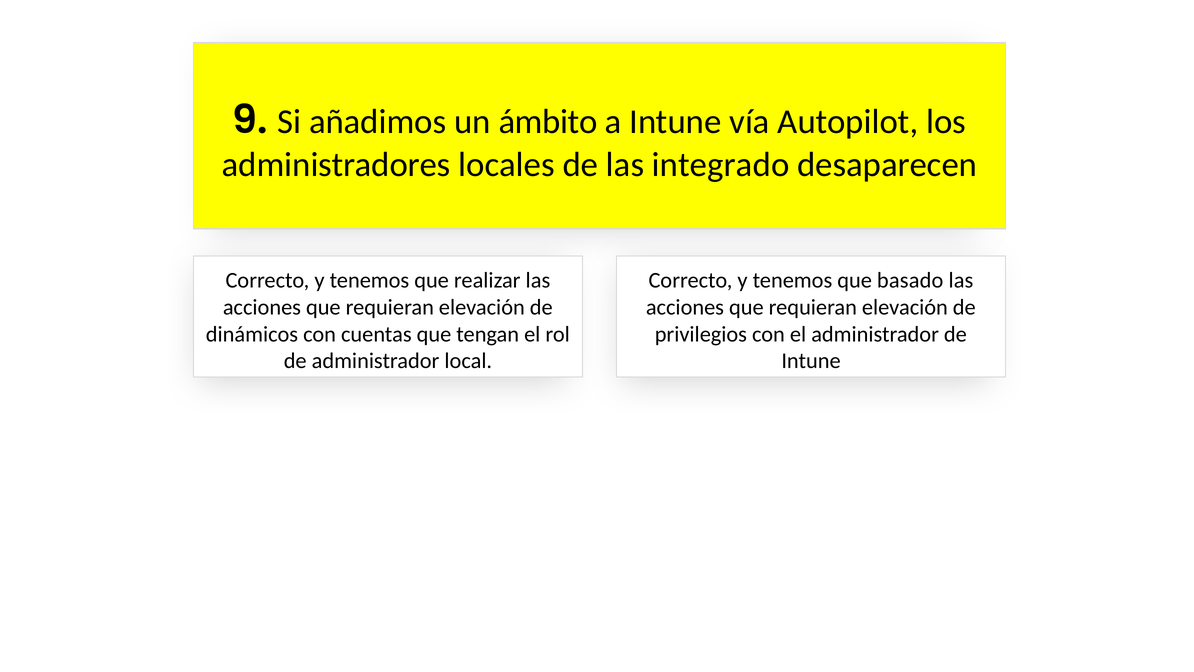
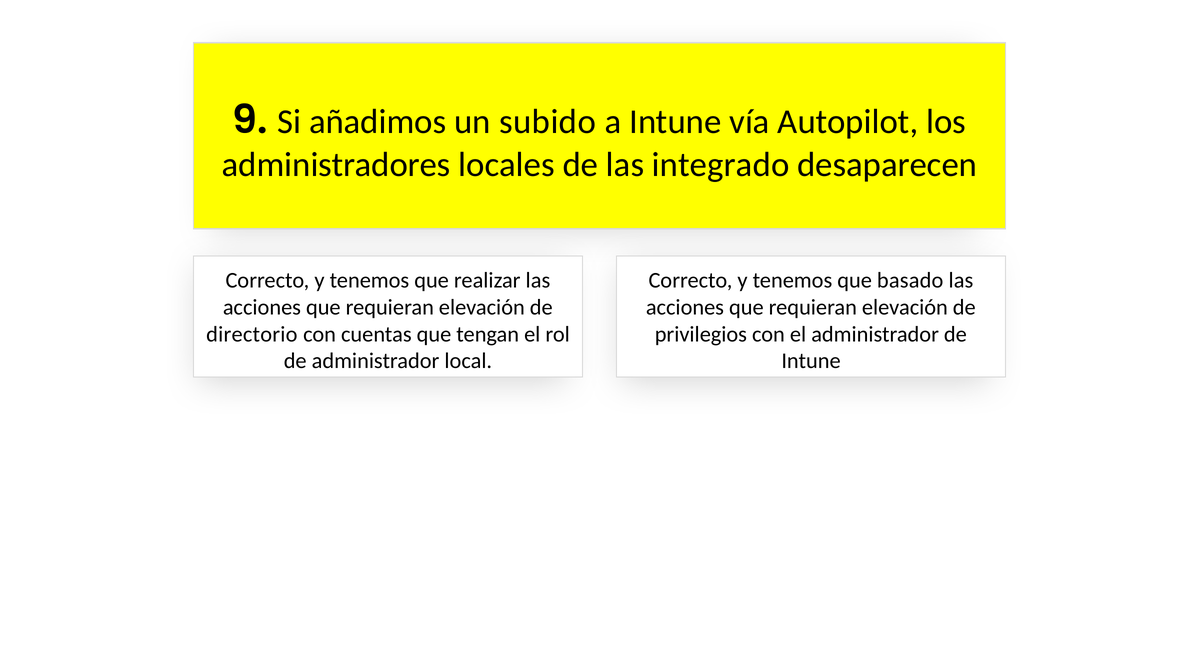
ámbito: ámbito -> subido
dinámicos: dinámicos -> directorio
